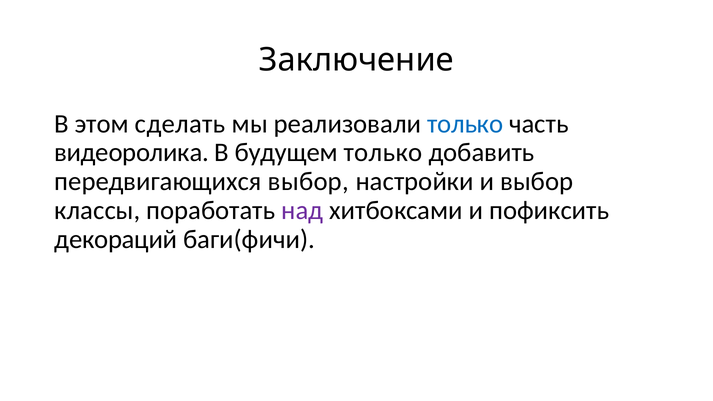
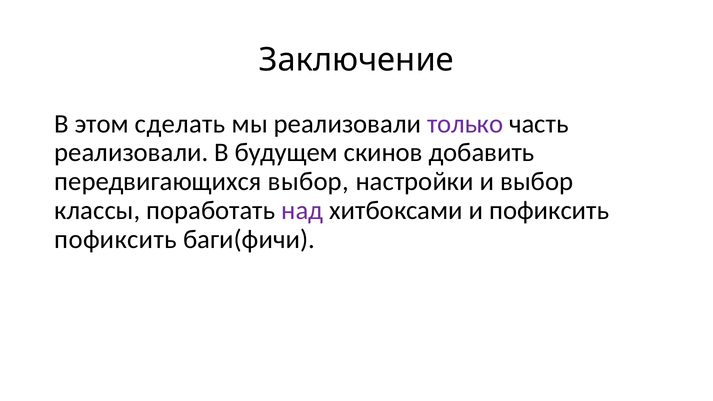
только at (465, 124) colour: blue -> purple
видеоролика at (131, 153): видеоролика -> реализовали
будущем только: только -> скинов
декораций at (116, 239): декораций -> пофиксить
